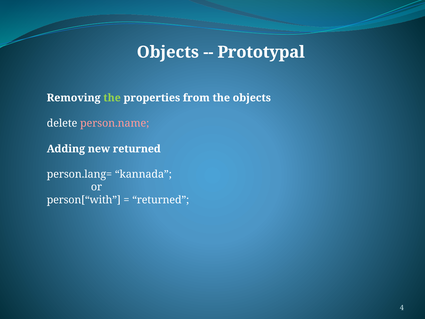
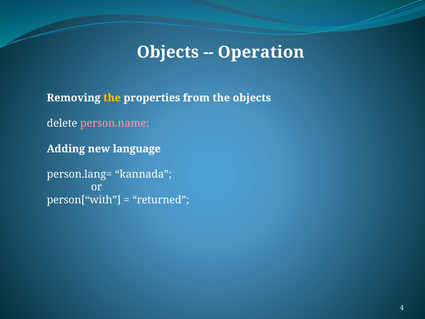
Prototypal: Prototypal -> Operation
the at (112, 98) colour: light green -> yellow
new returned: returned -> language
